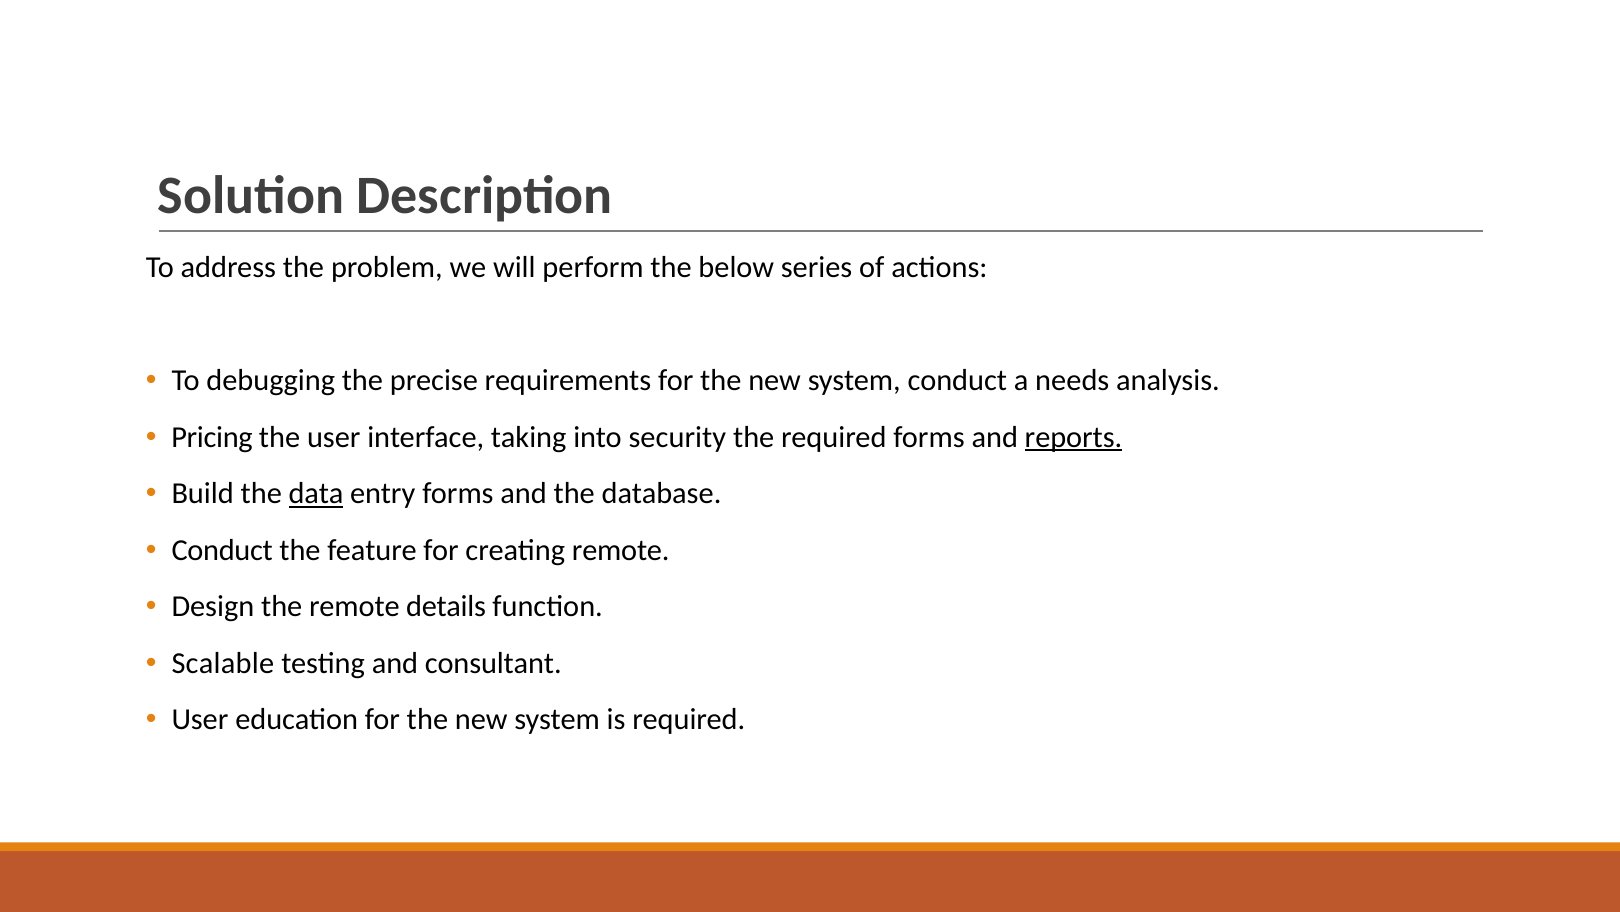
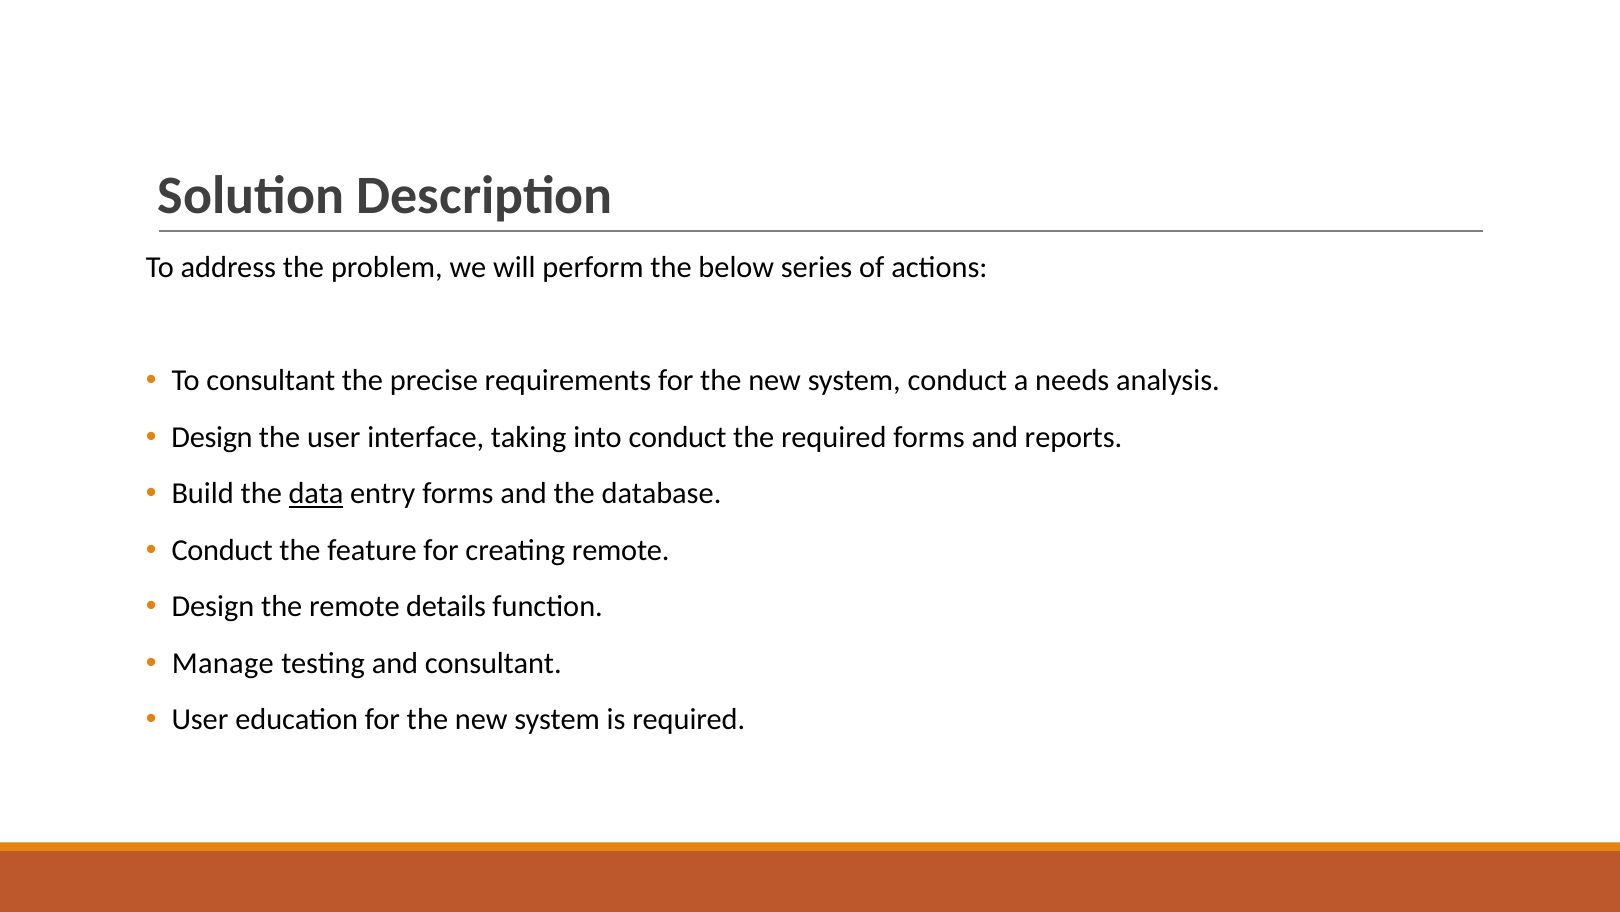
To debugging: debugging -> consultant
Pricing at (212, 437): Pricing -> Design
into security: security -> conduct
reports underline: present -> none
Scalable: Scalable -> Manage
